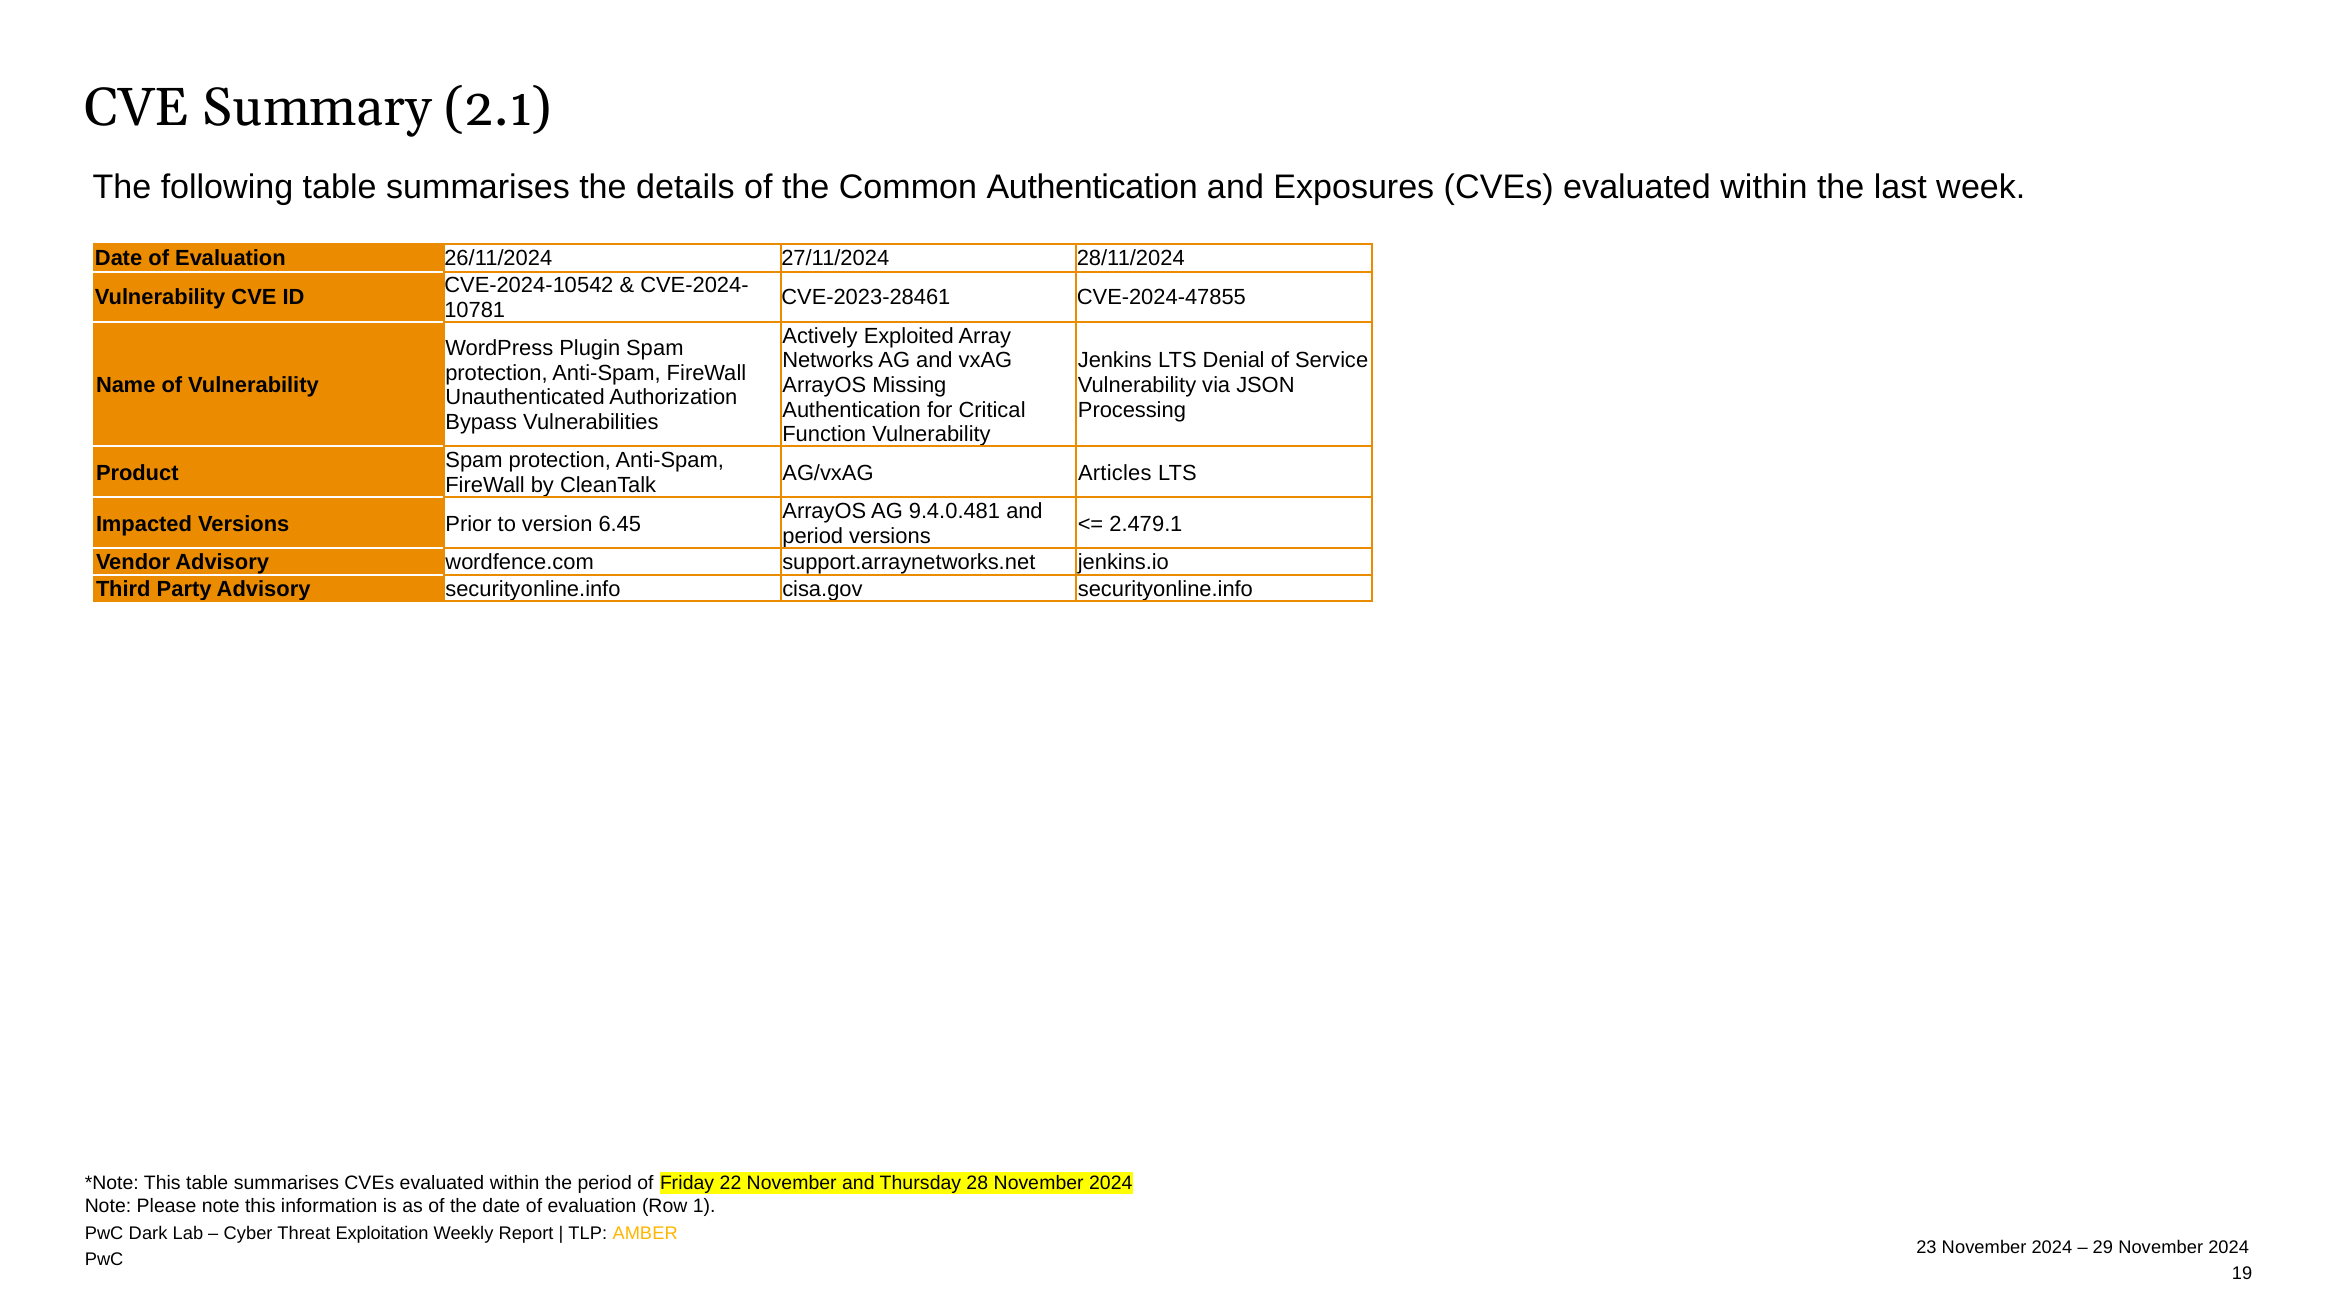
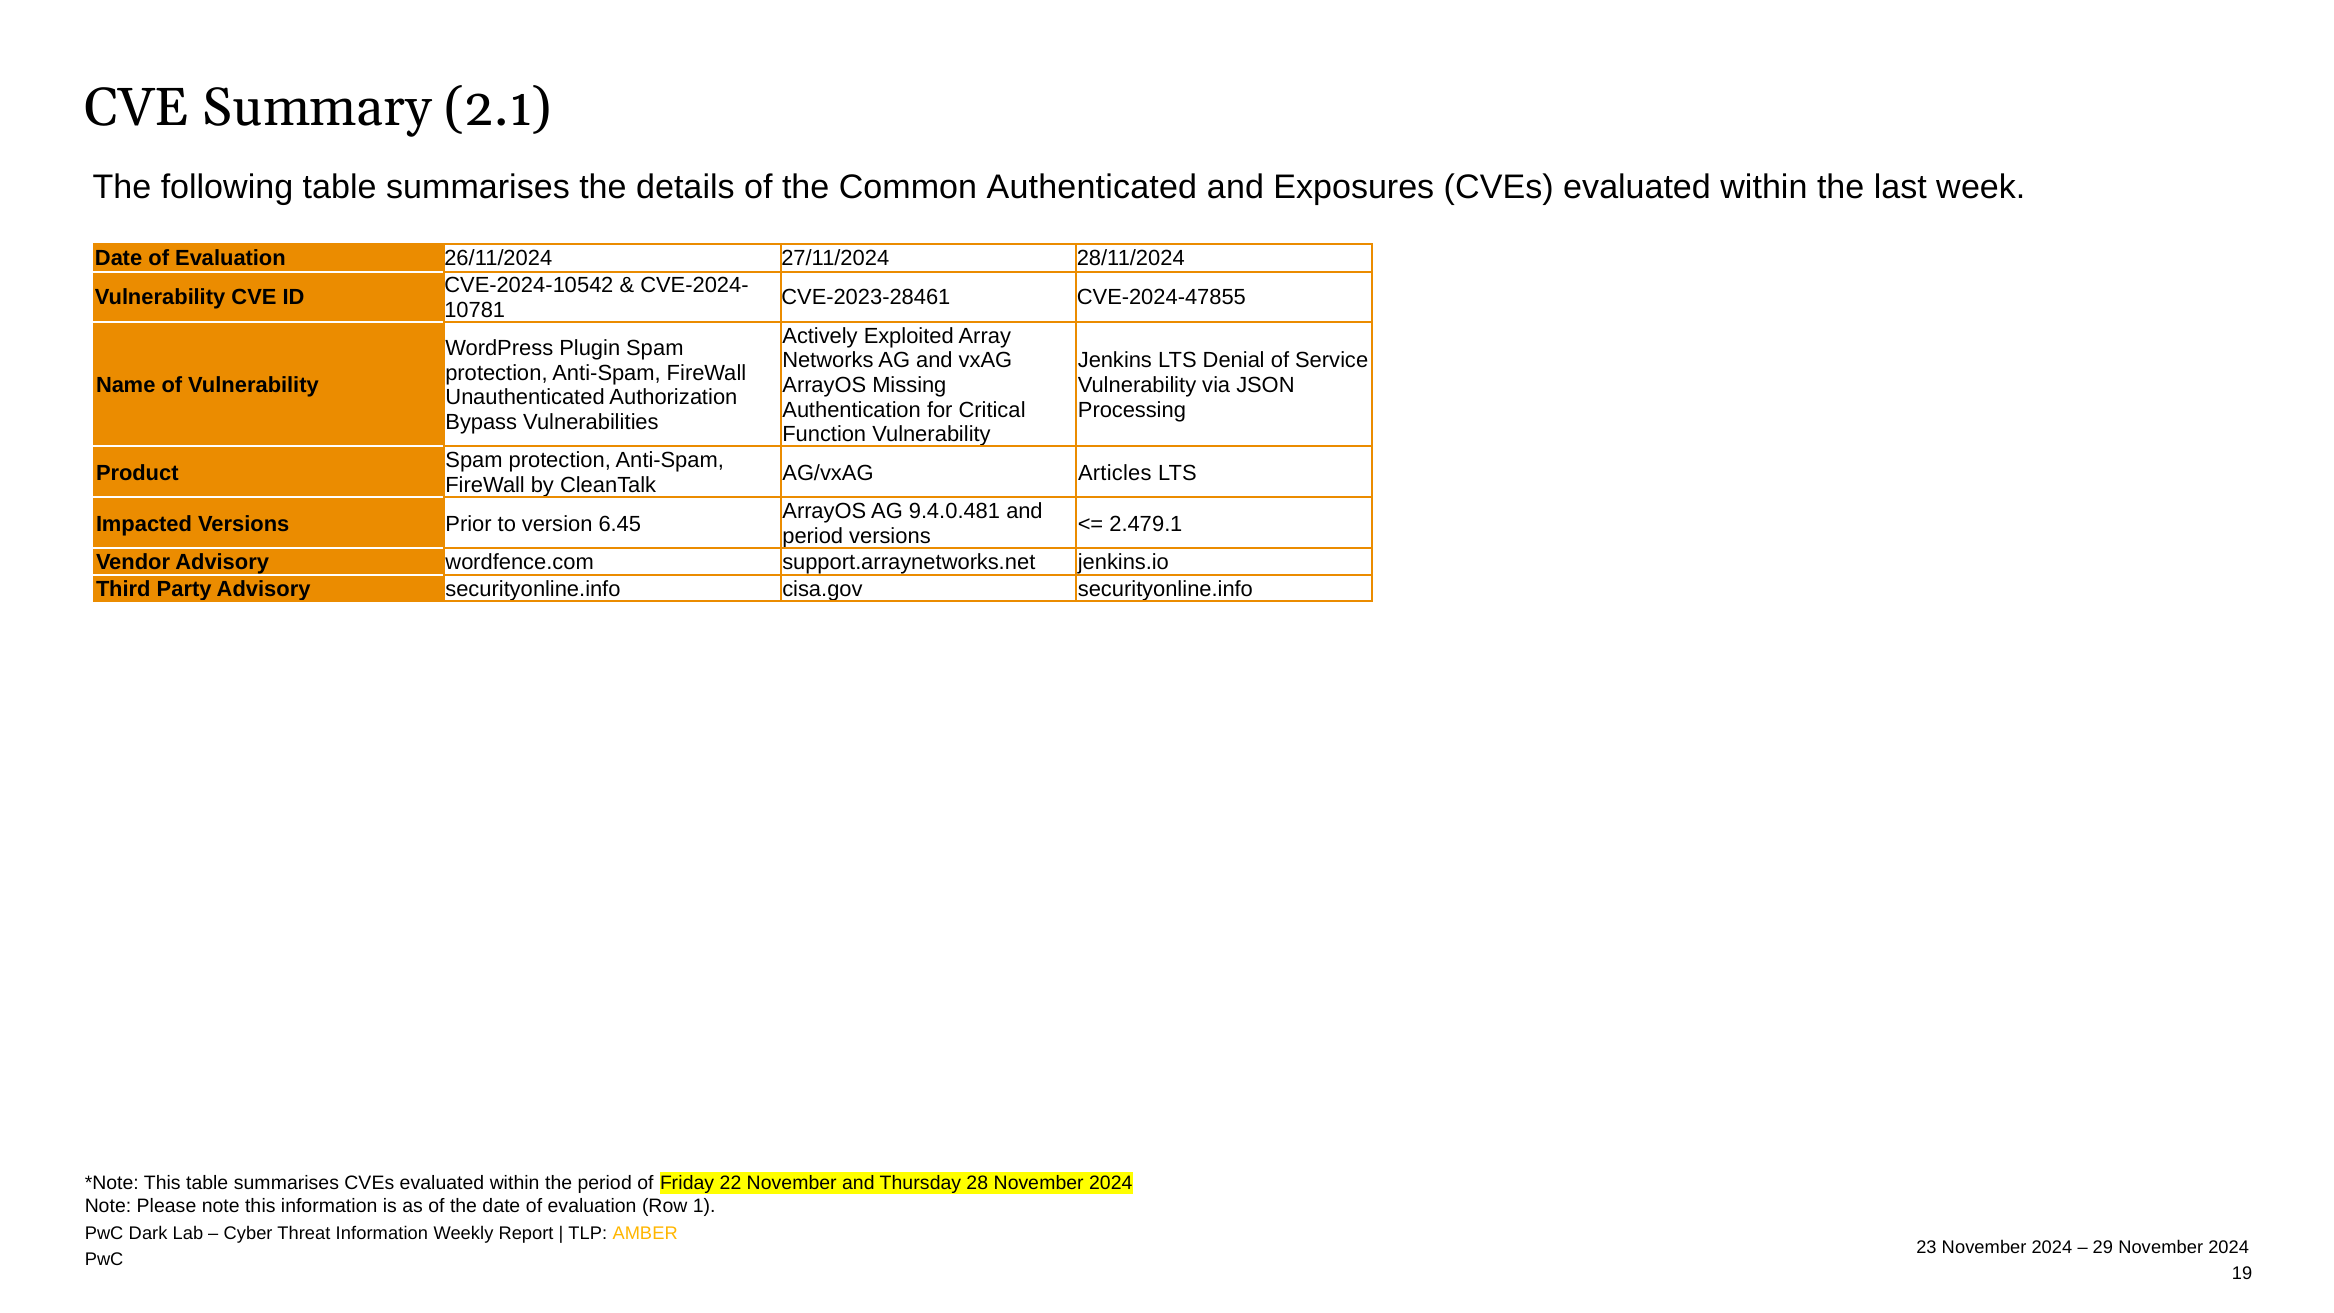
Common Authentication: Authentication -> Authenticated
Threat Exploitation: Exploitation -> Information
